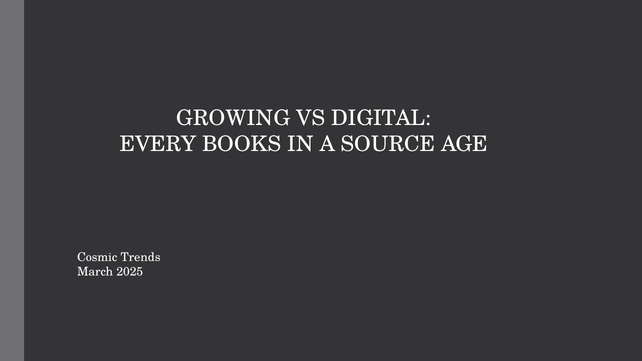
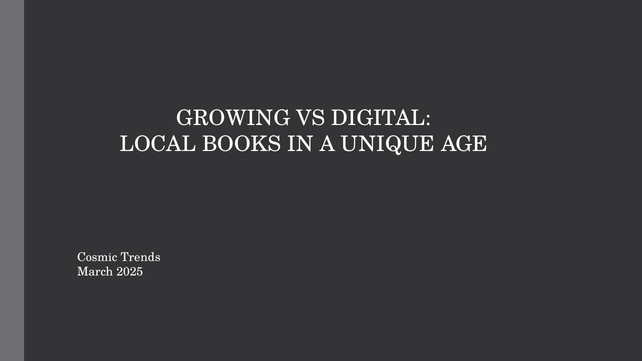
EVERY: EVERY -> LOCAL
SOURCE: SOURCE -> UNIQUE
